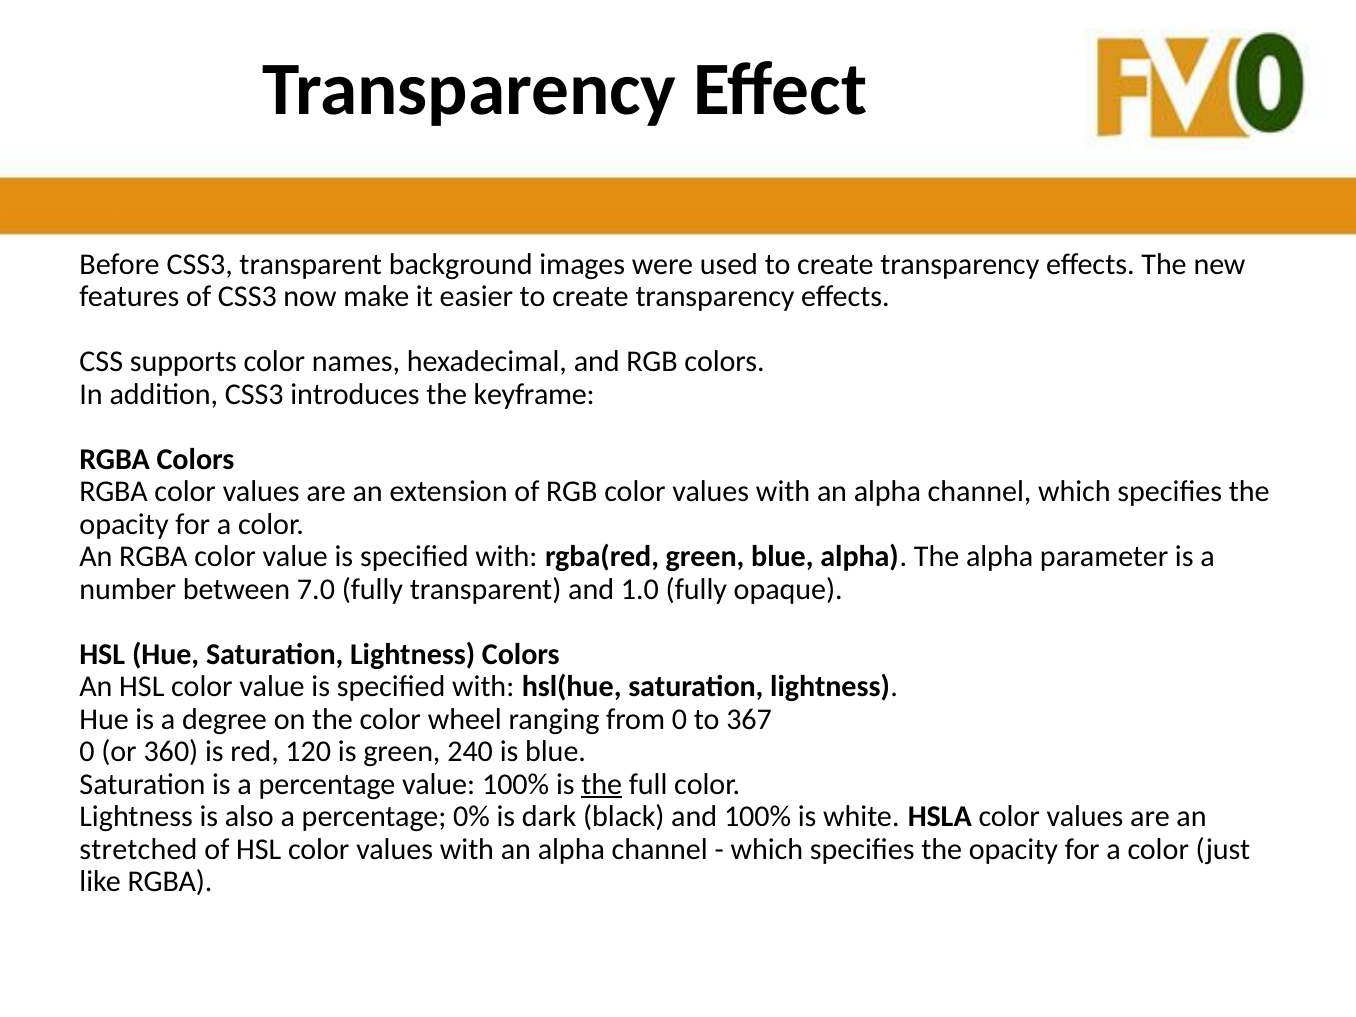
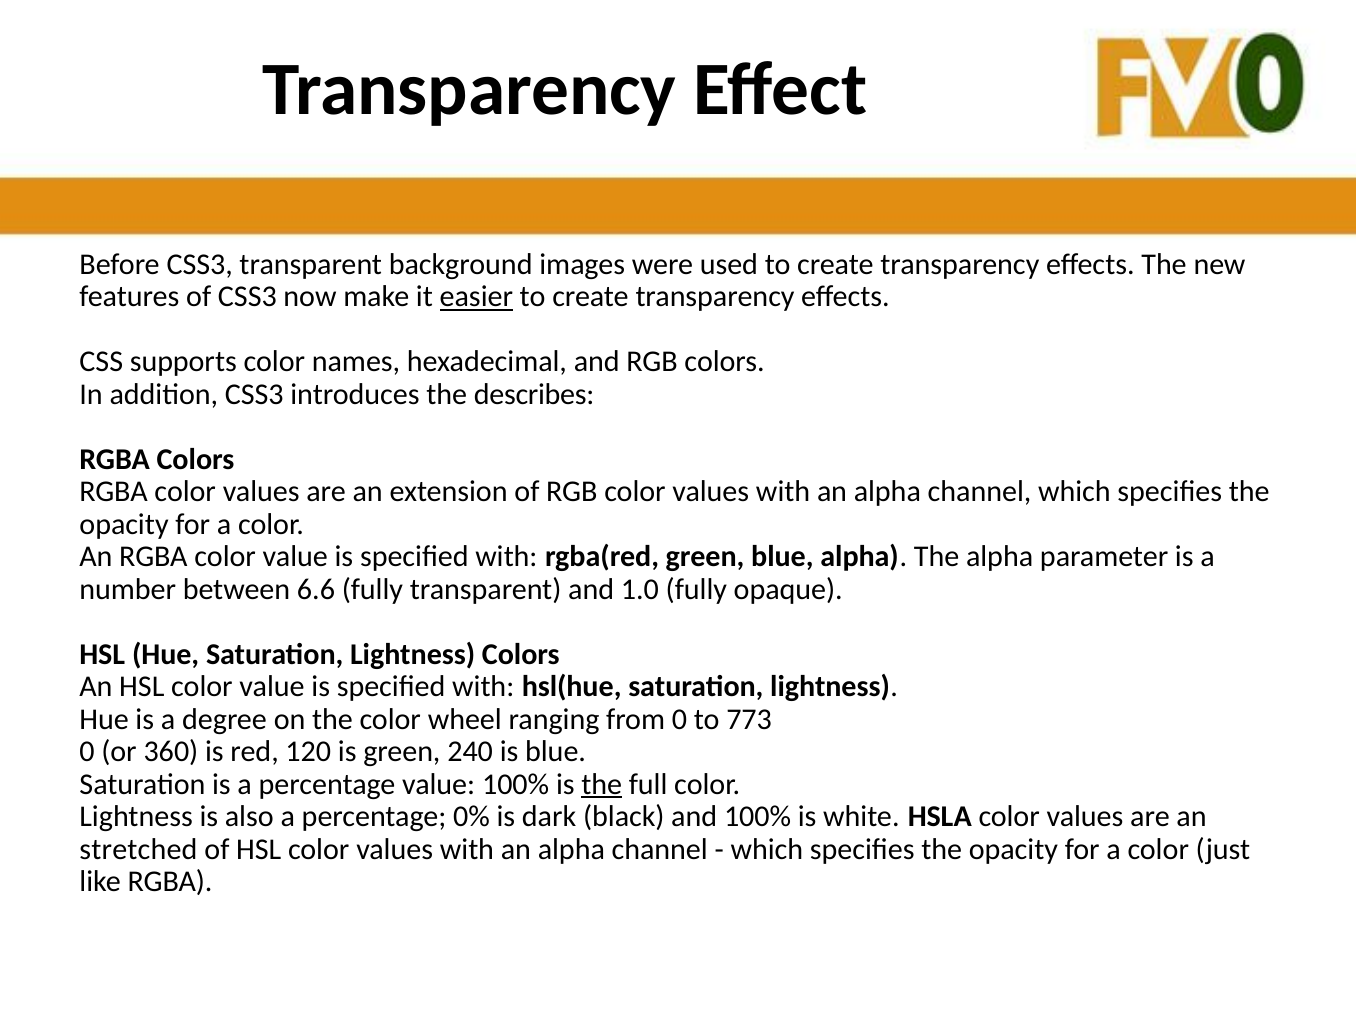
easier underline: none -> present
keyframe: keyframe -> describes
7.0: 7.0 -> 6.6
367: 367 -> 773
